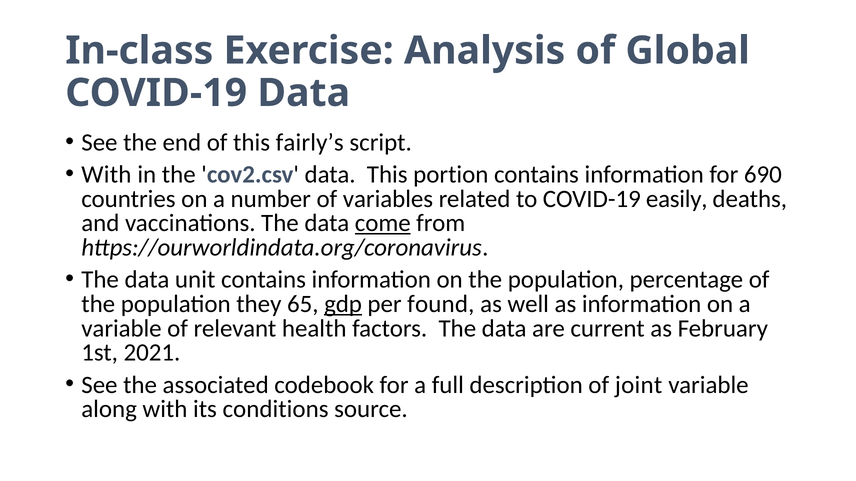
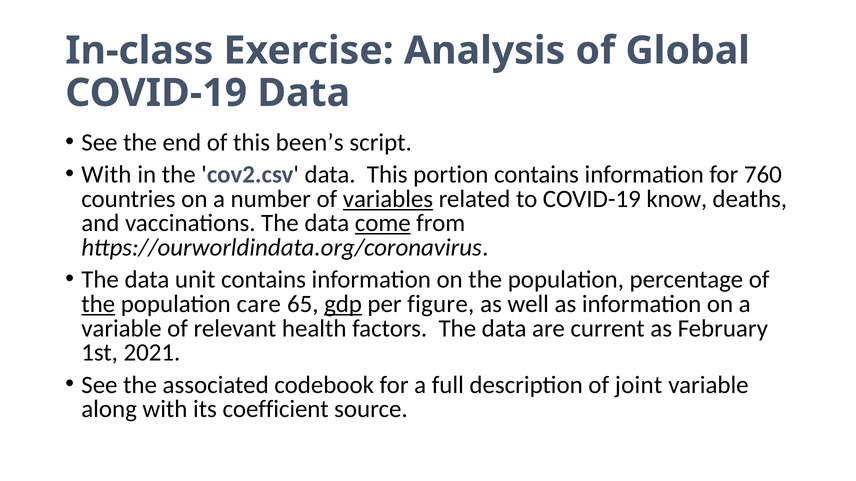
fairly’s: fairly’s -> been’s
690: 690 -> 760
variables underline: none -> present
easily: easily -> know
the at (98, 304) underline: none -> present
they: they -> care
found: found -> figure
conditions: conditions -> coefficient
